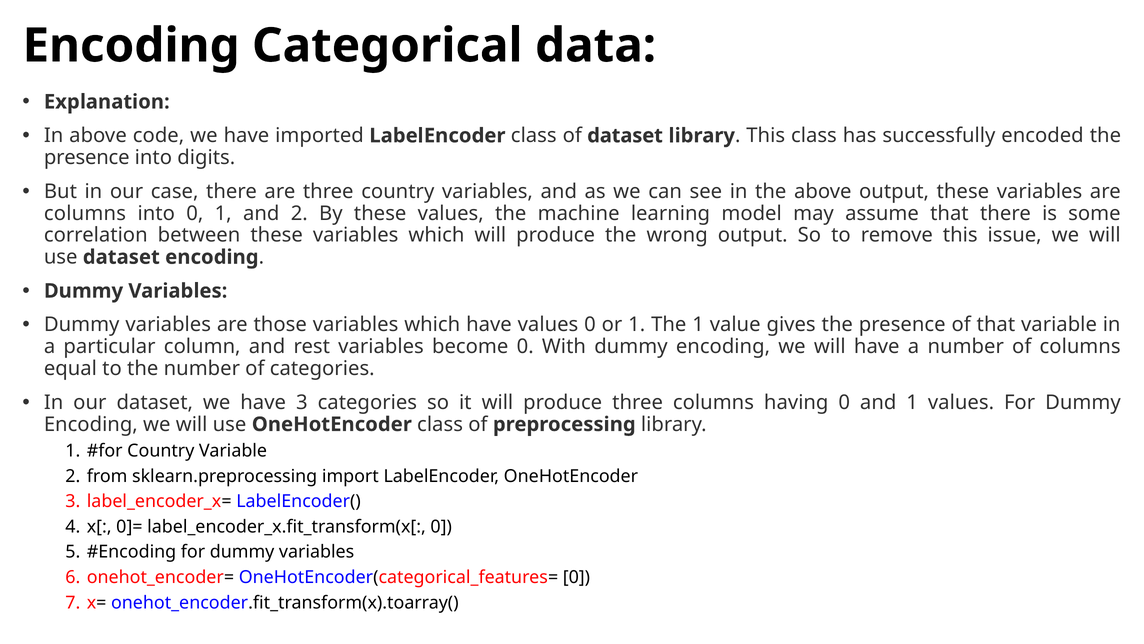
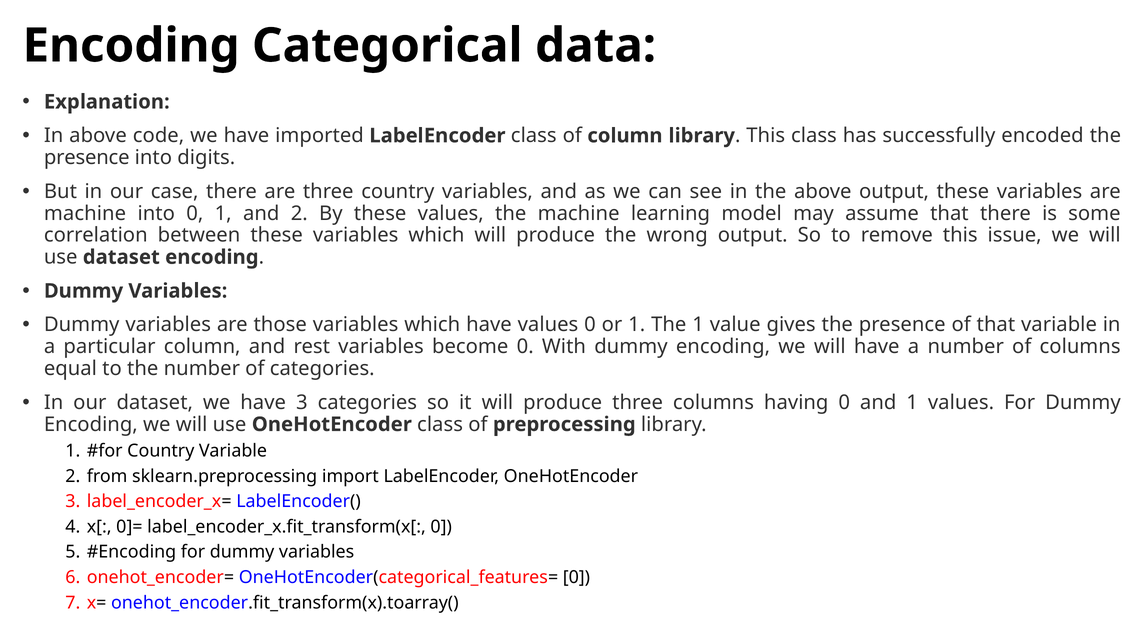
of dataset: dataset -> column
columns at (85, 213): columns -> machine
